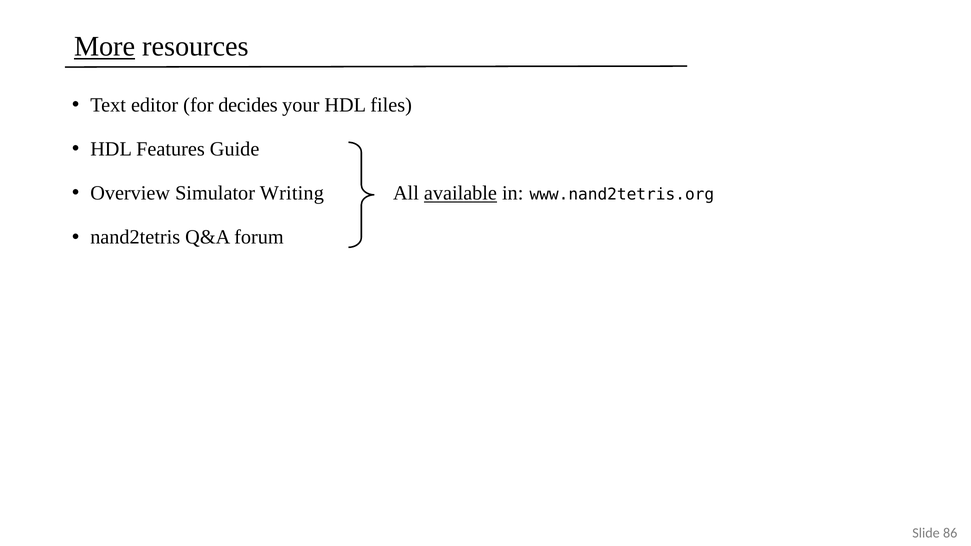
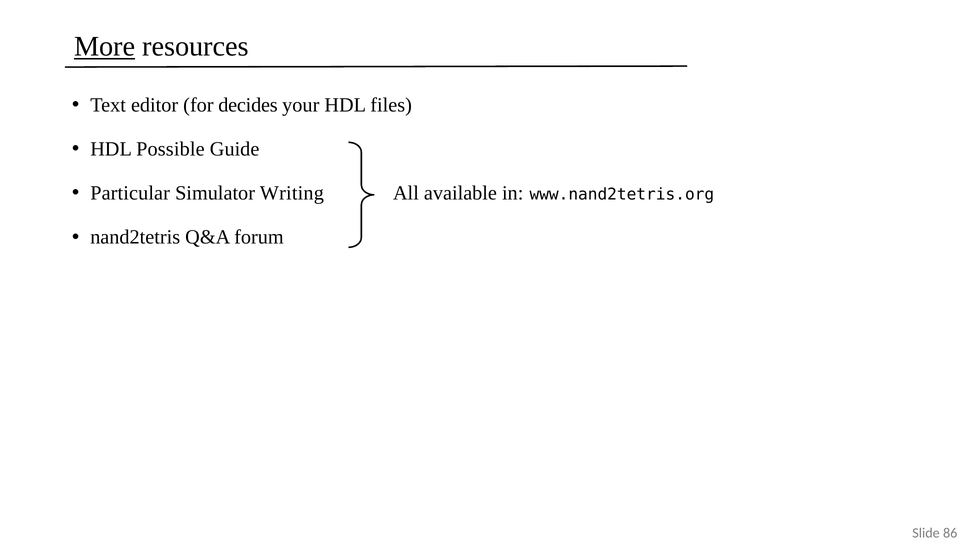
Features: Features -> Possible
Overview: Overview -> Particular
available underline: present -> none
